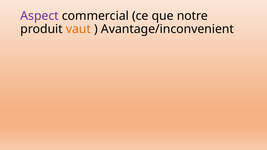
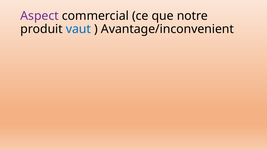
vaut colour: orange -> blue
